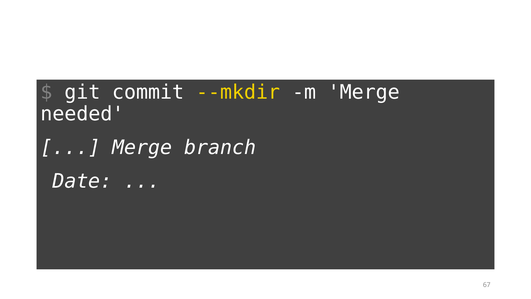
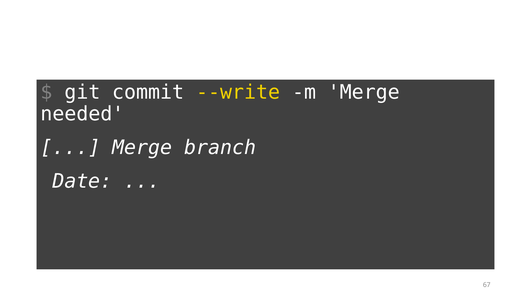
--mkdir: --mkdir -> --write
